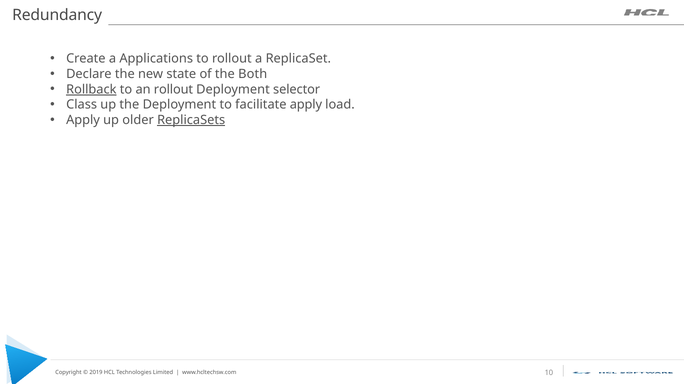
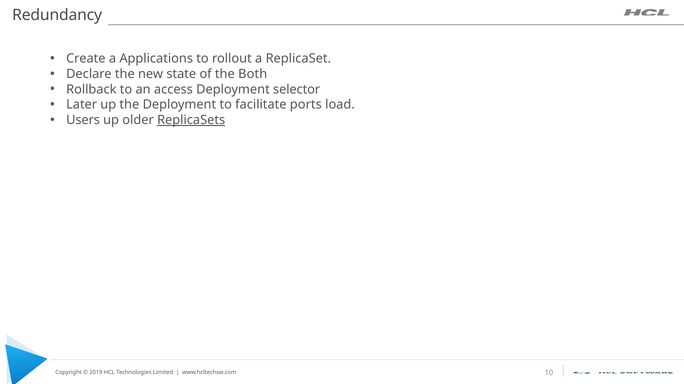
Rollback underline: present -> none
an rollout: rollout -> access
Class: Class -> Later
facilitate apply: apply -> ports
Apply at (83, 120): Apply -> Users
